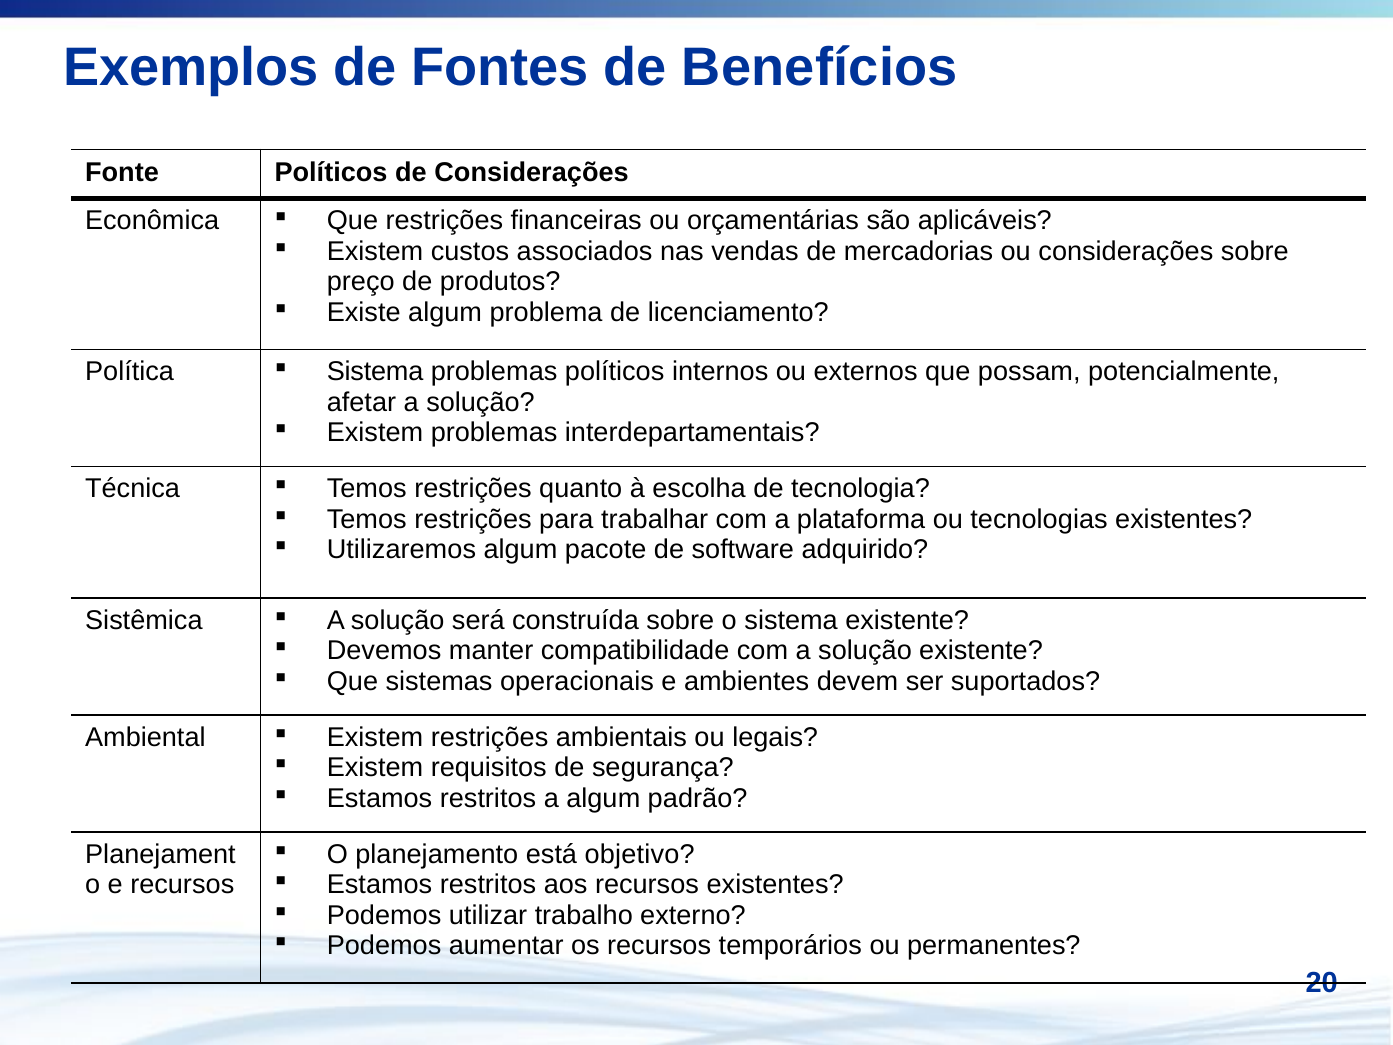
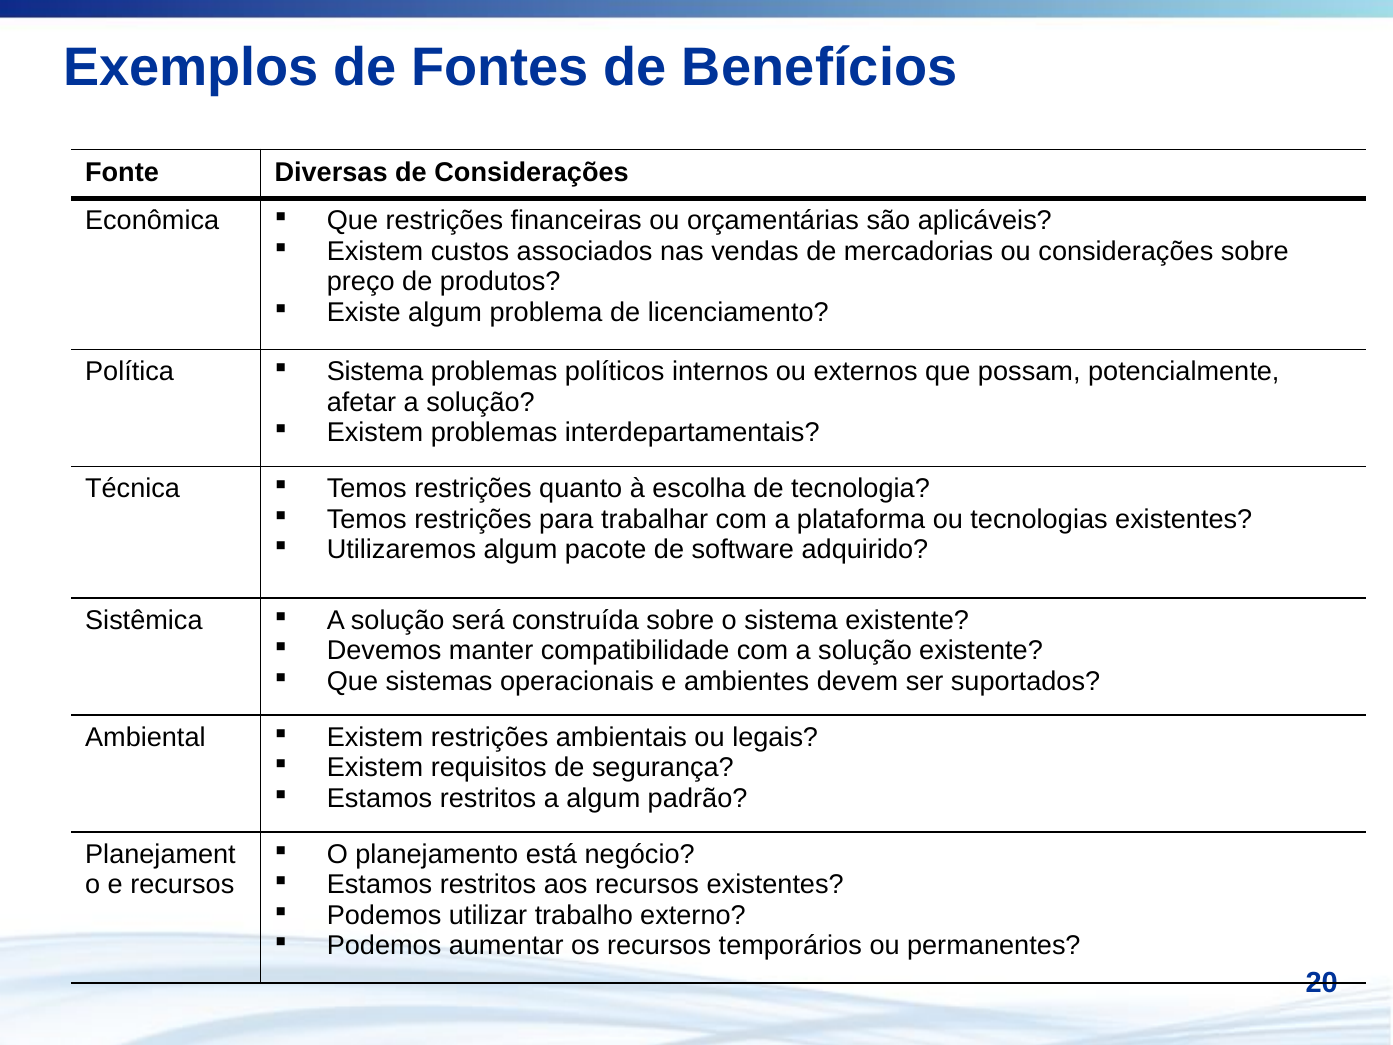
Fonte Políticos: Políticos -> Diversas
objetivo: objetivo -> negócio
